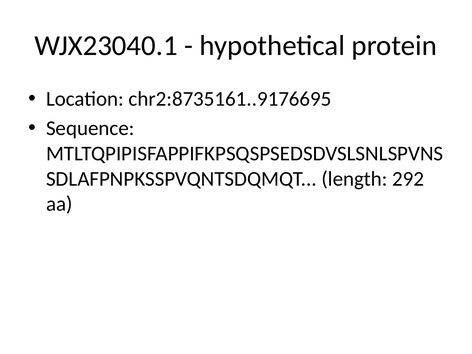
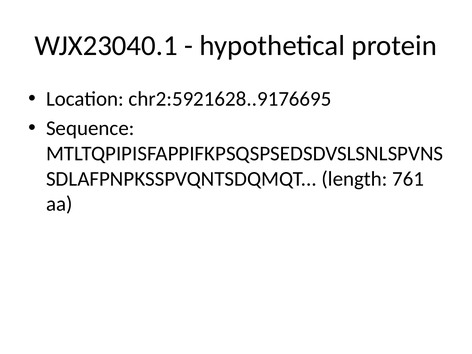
chr2:8735161..9176695: chr2:8735161..9176695 -> chr2:5921628..9176695
292: 292 -> 761
